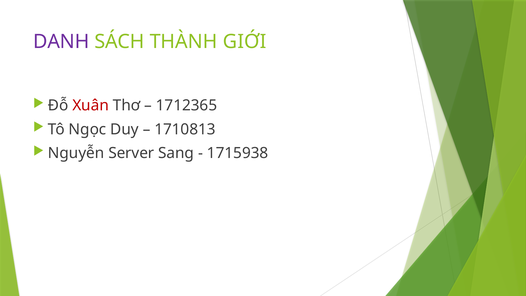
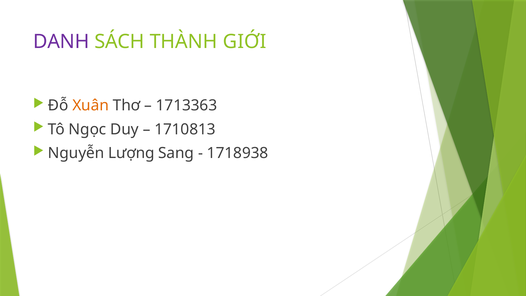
Xuân colour: red -> orange
1712365: 1712365 -> 1713363
Server: Server -> Lượng
1715938: 1715938 -> 1718938
